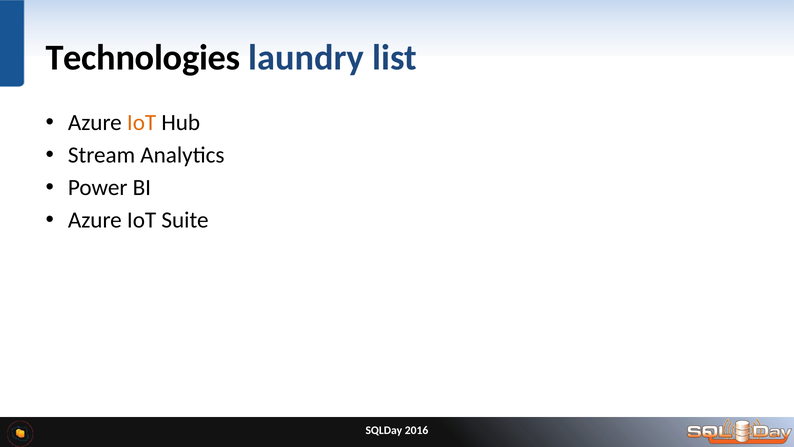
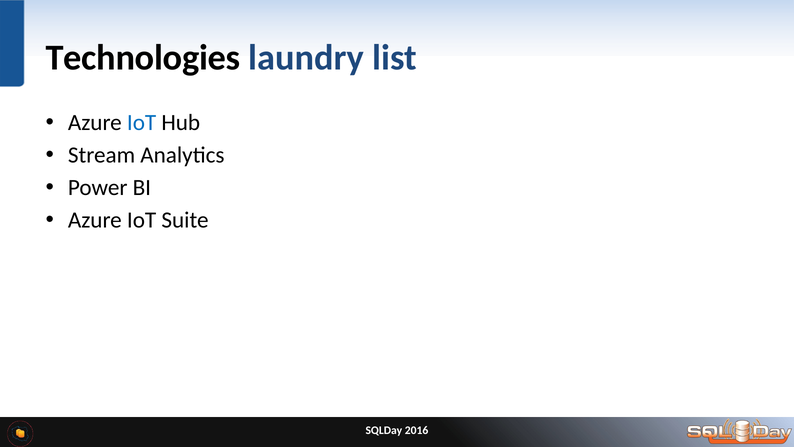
IoT at (142, 123) colour: orange -> blue
